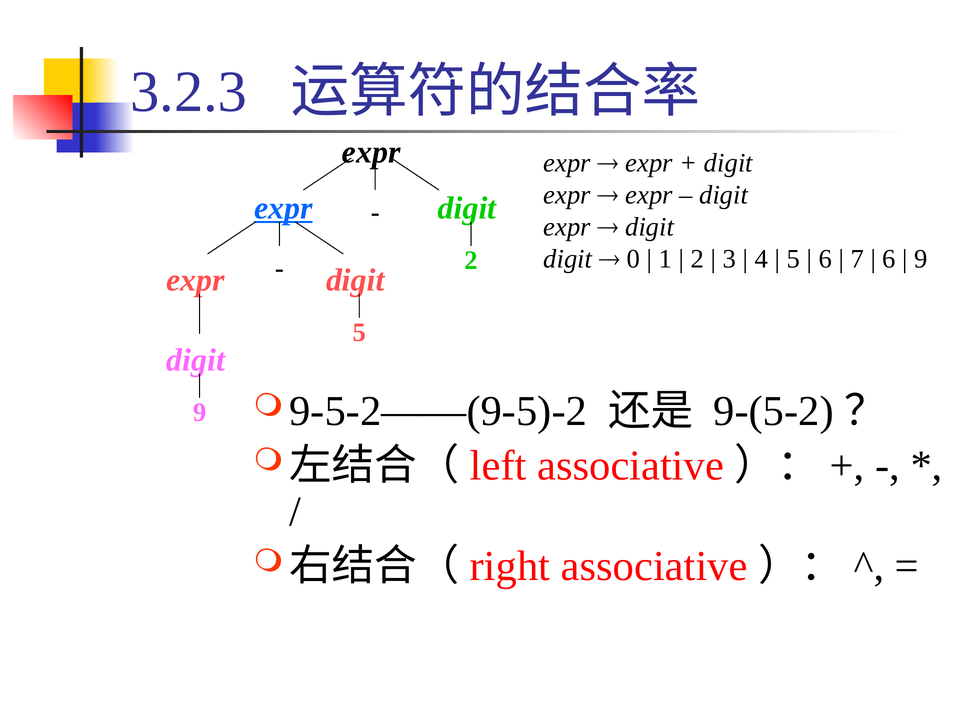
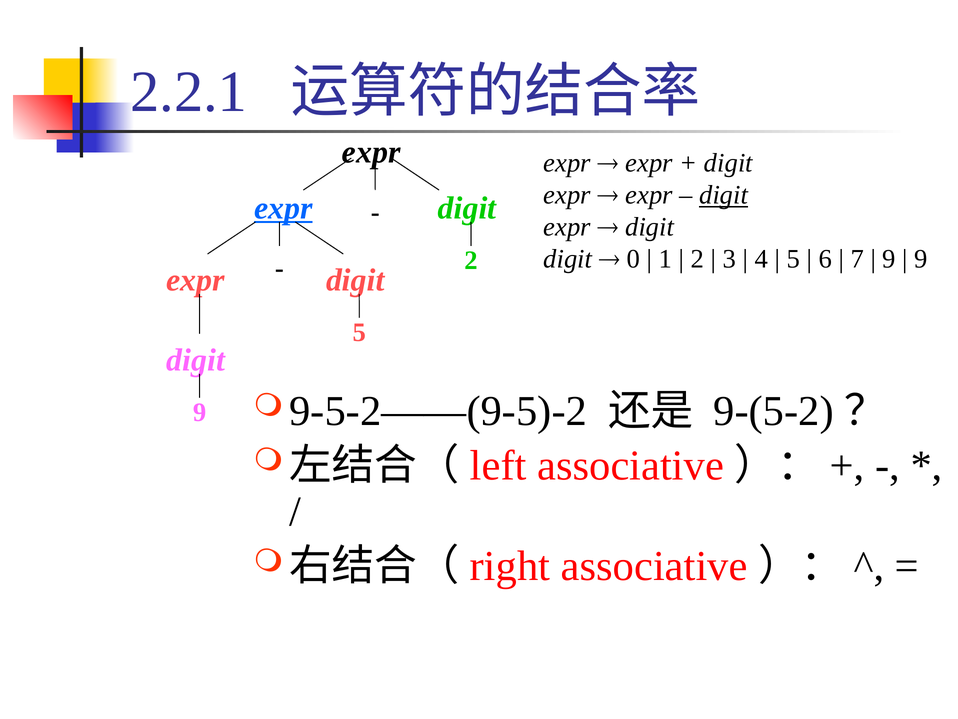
3.2.3: 3.2.3 -> 2.2.1
digit at (724, 195) underline: none -> present
6 at (889, 259): 6 -> 9
